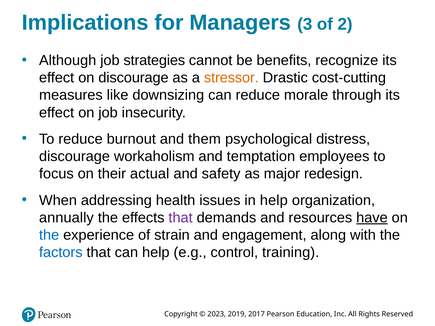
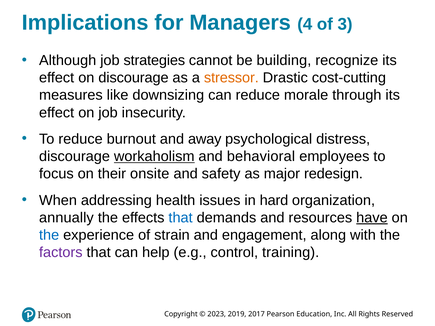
3: 3 -> 4
2: 2 -> 3
benefits: benefits -> building
them: them -> away
workaholism underline: none -> present
temptation: temptation -> behavioral
actual: actual -> onsite
in help: help -> hard
that at (181, 218) colour: purple -> blue
factors colour: blue -> purple
